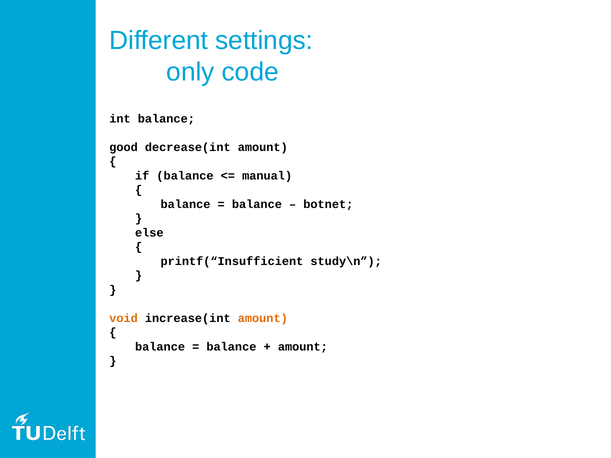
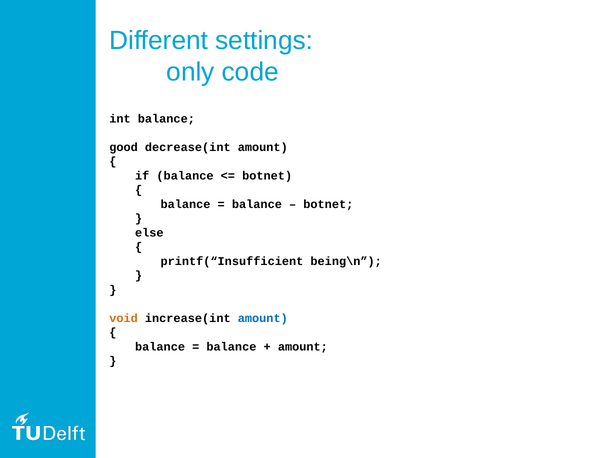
manual at (267, 176): manual -> botnet
study\n: study\n -> being\n
amount at (263, 318) colour: orange -> blue
